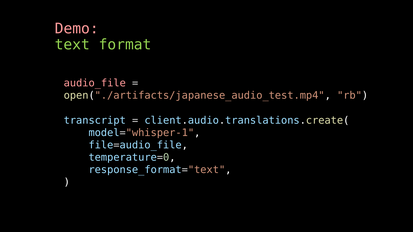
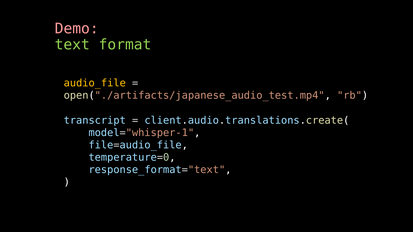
audio_file colour: pink -> yellow
